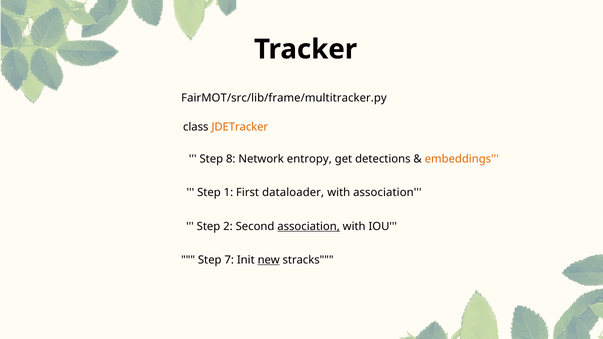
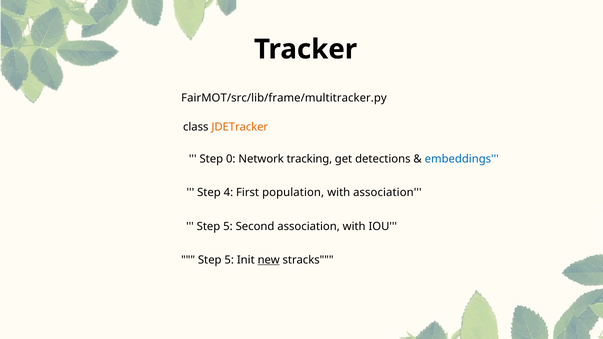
8: 8 -> 0
entropy: entropy -> tracking
embeddings colour: orange -> blue
1: 1 -> 4
dataloader: dataloader -> population
2 at (228, 226): 2 -> 5
association at (309, 226) underline: present -> none
7 at (229, 260): 7 -> 5
